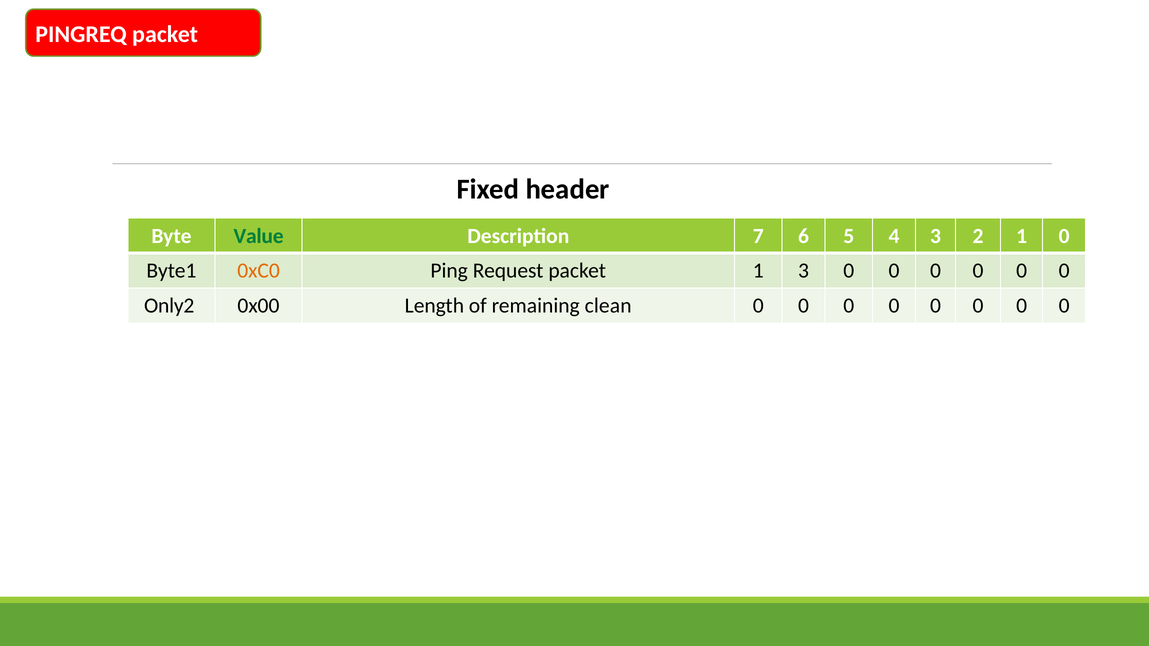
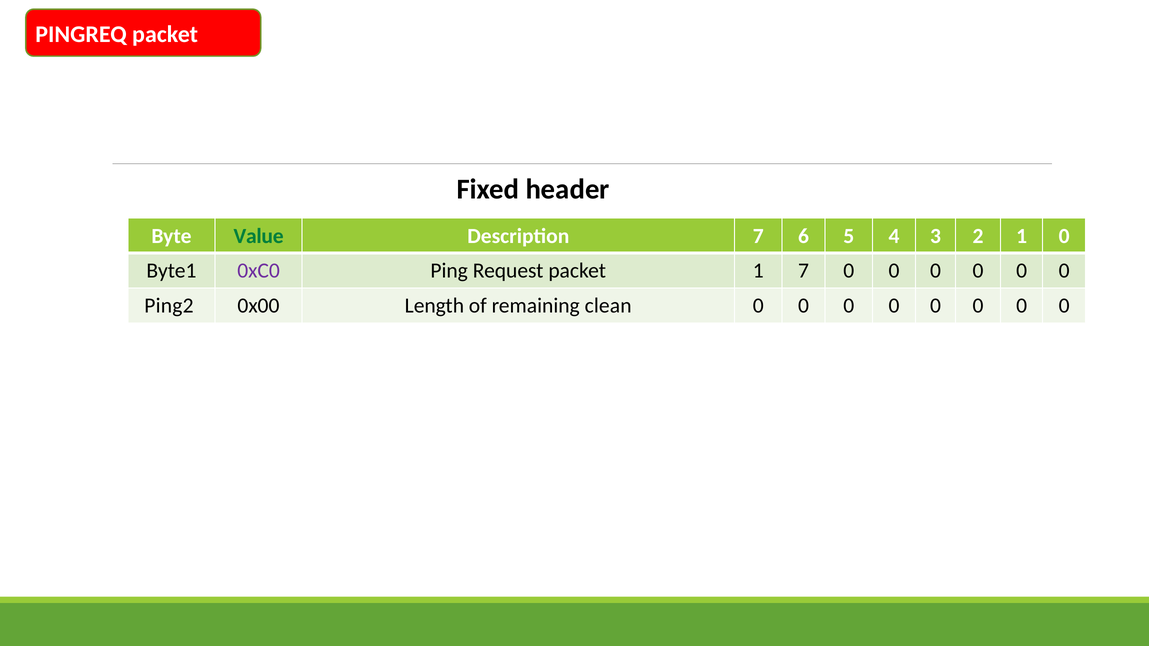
0xC0 colour: orange -> purple
1 3: 3 -> 7
Only2: Only2 -> Ping2
